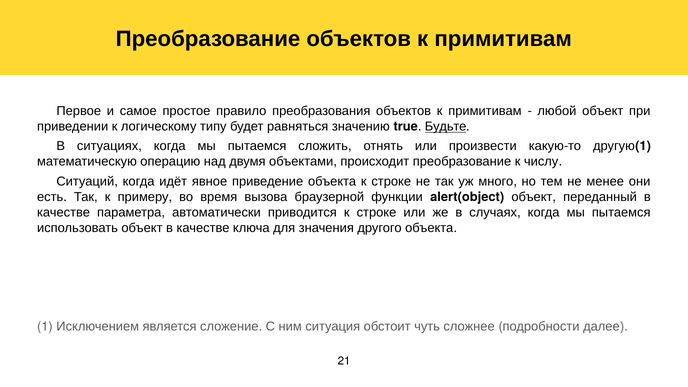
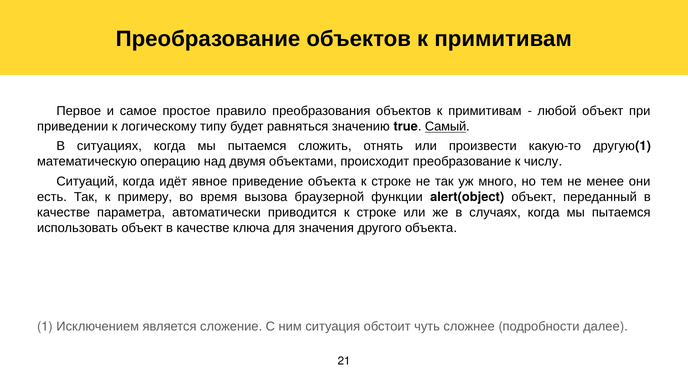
Будьте: Будьте -> Самый
